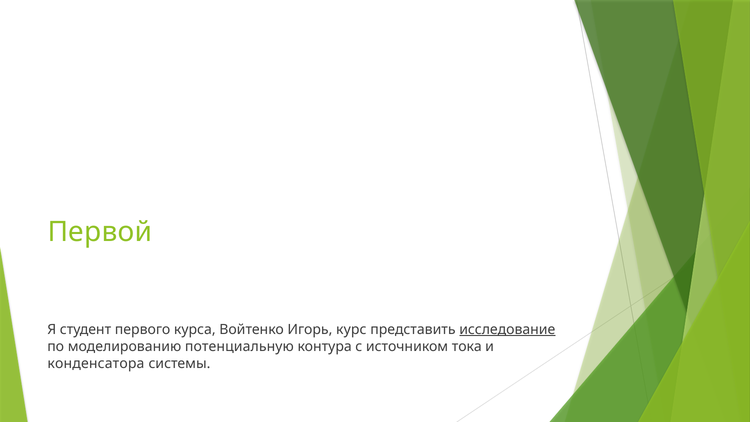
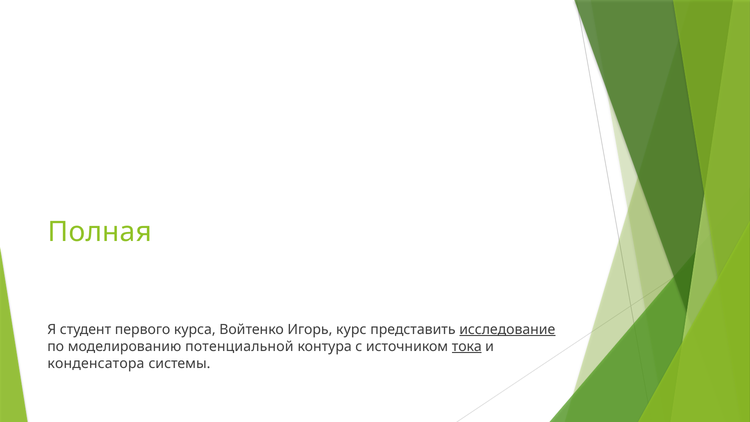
Первой: Первой -> Полная
потенциальную: потенциальную -> потенциальной
тока underline: none -> present
